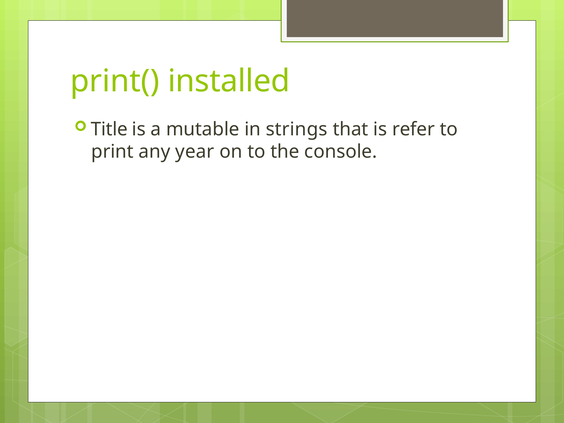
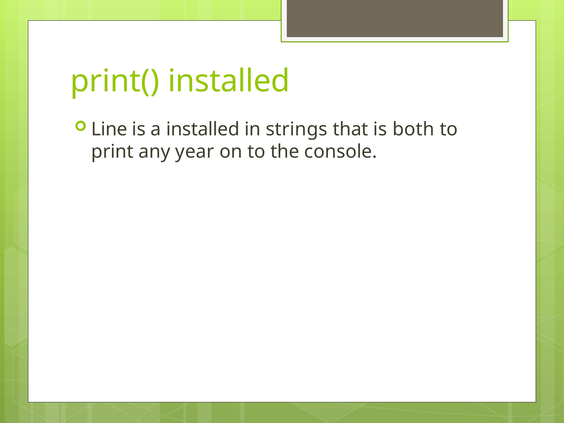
Title: Title -> Line
a mutable: mutable -> installed
refer: refer -> both
